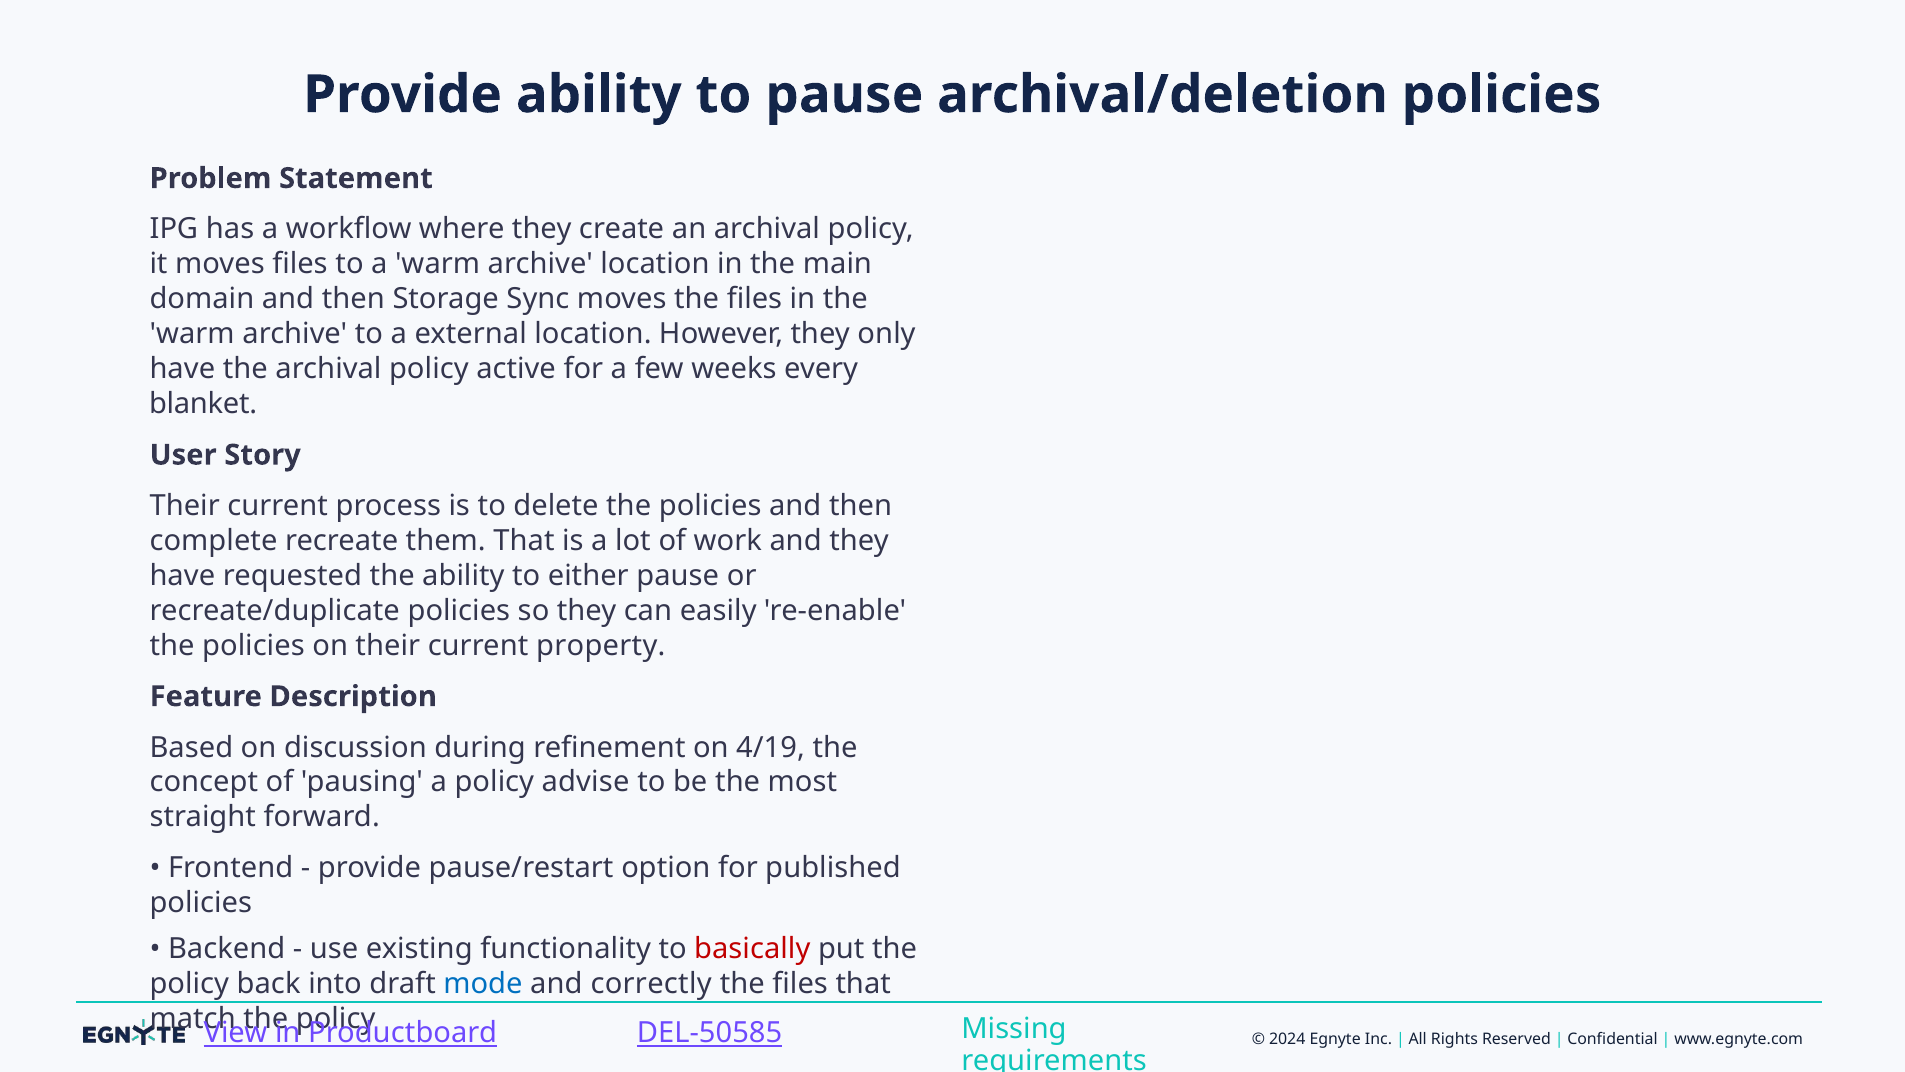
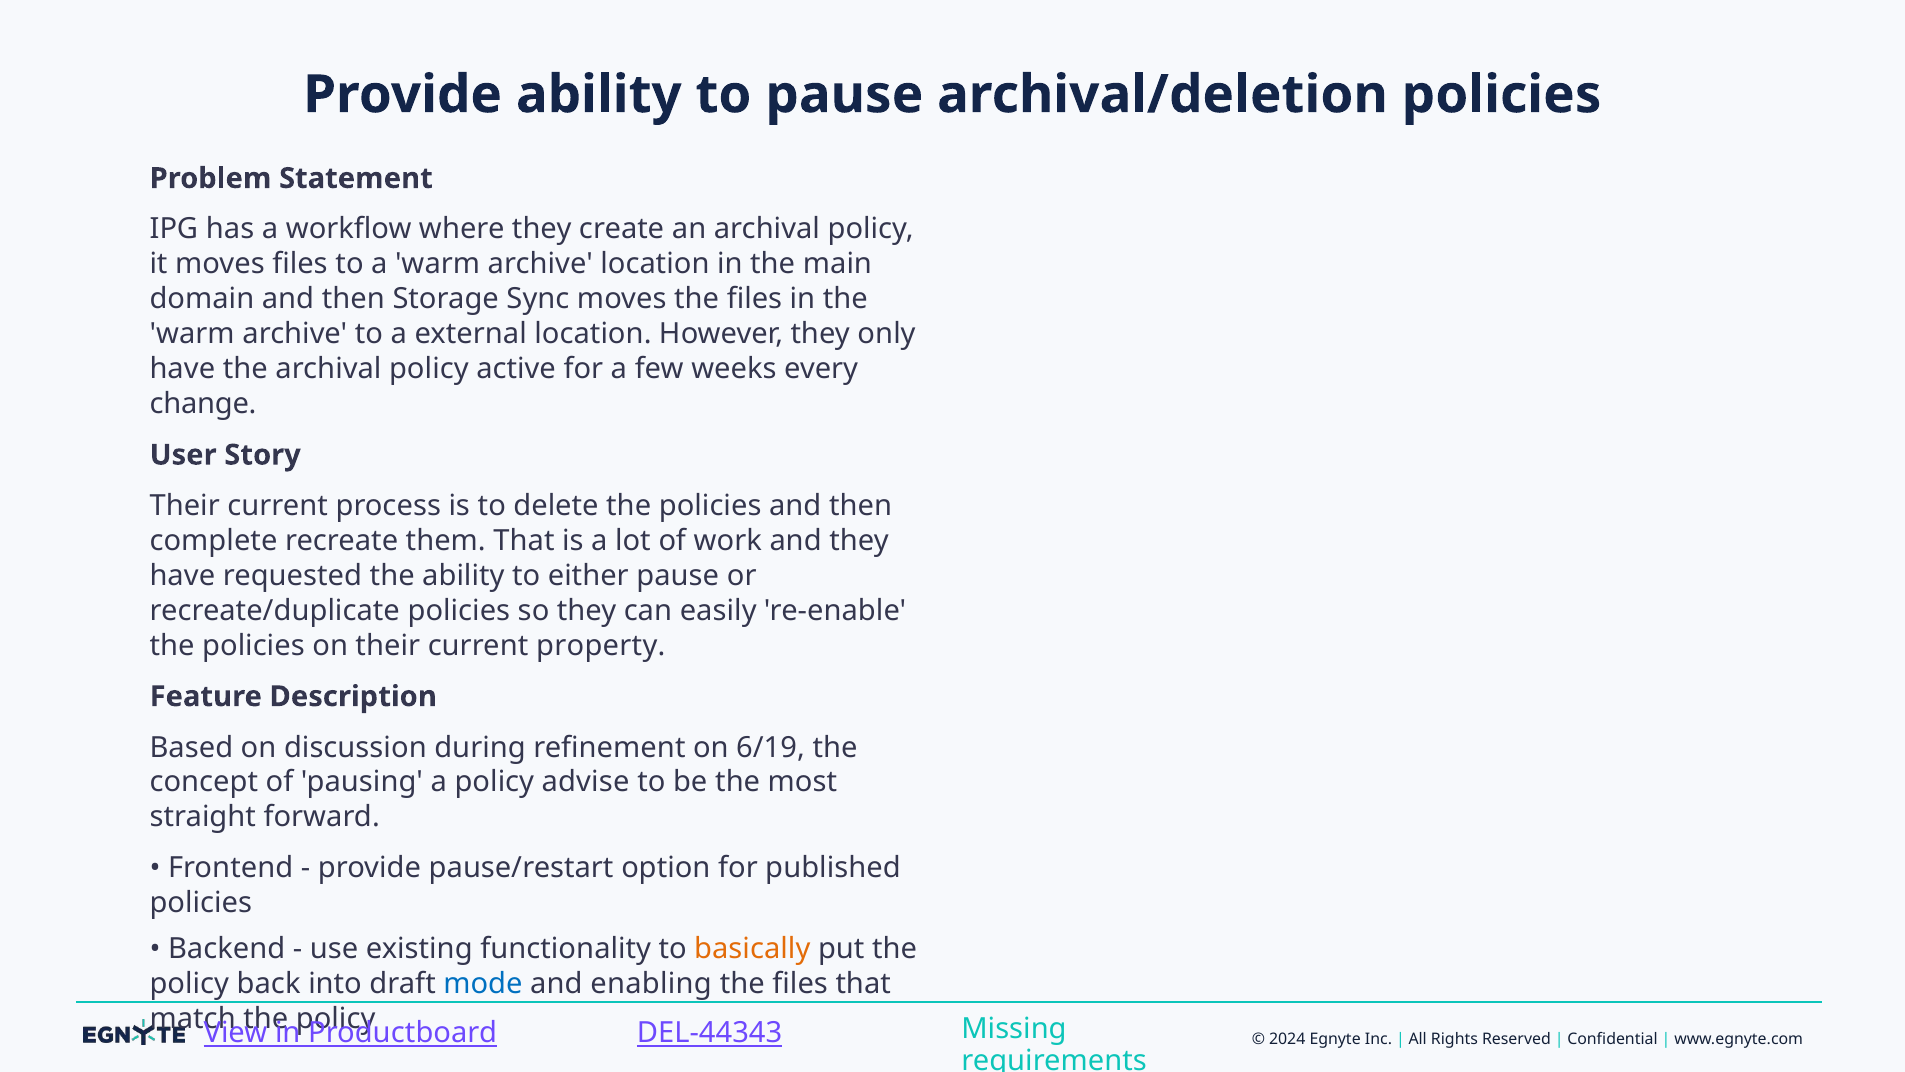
blanket: blanket -> change
4/19: 4/19 -> 6/19
basically colour: red -> orange
correctly: correctly -> enabling
DEL-50585: DEL-50585 -> DEL-44343
